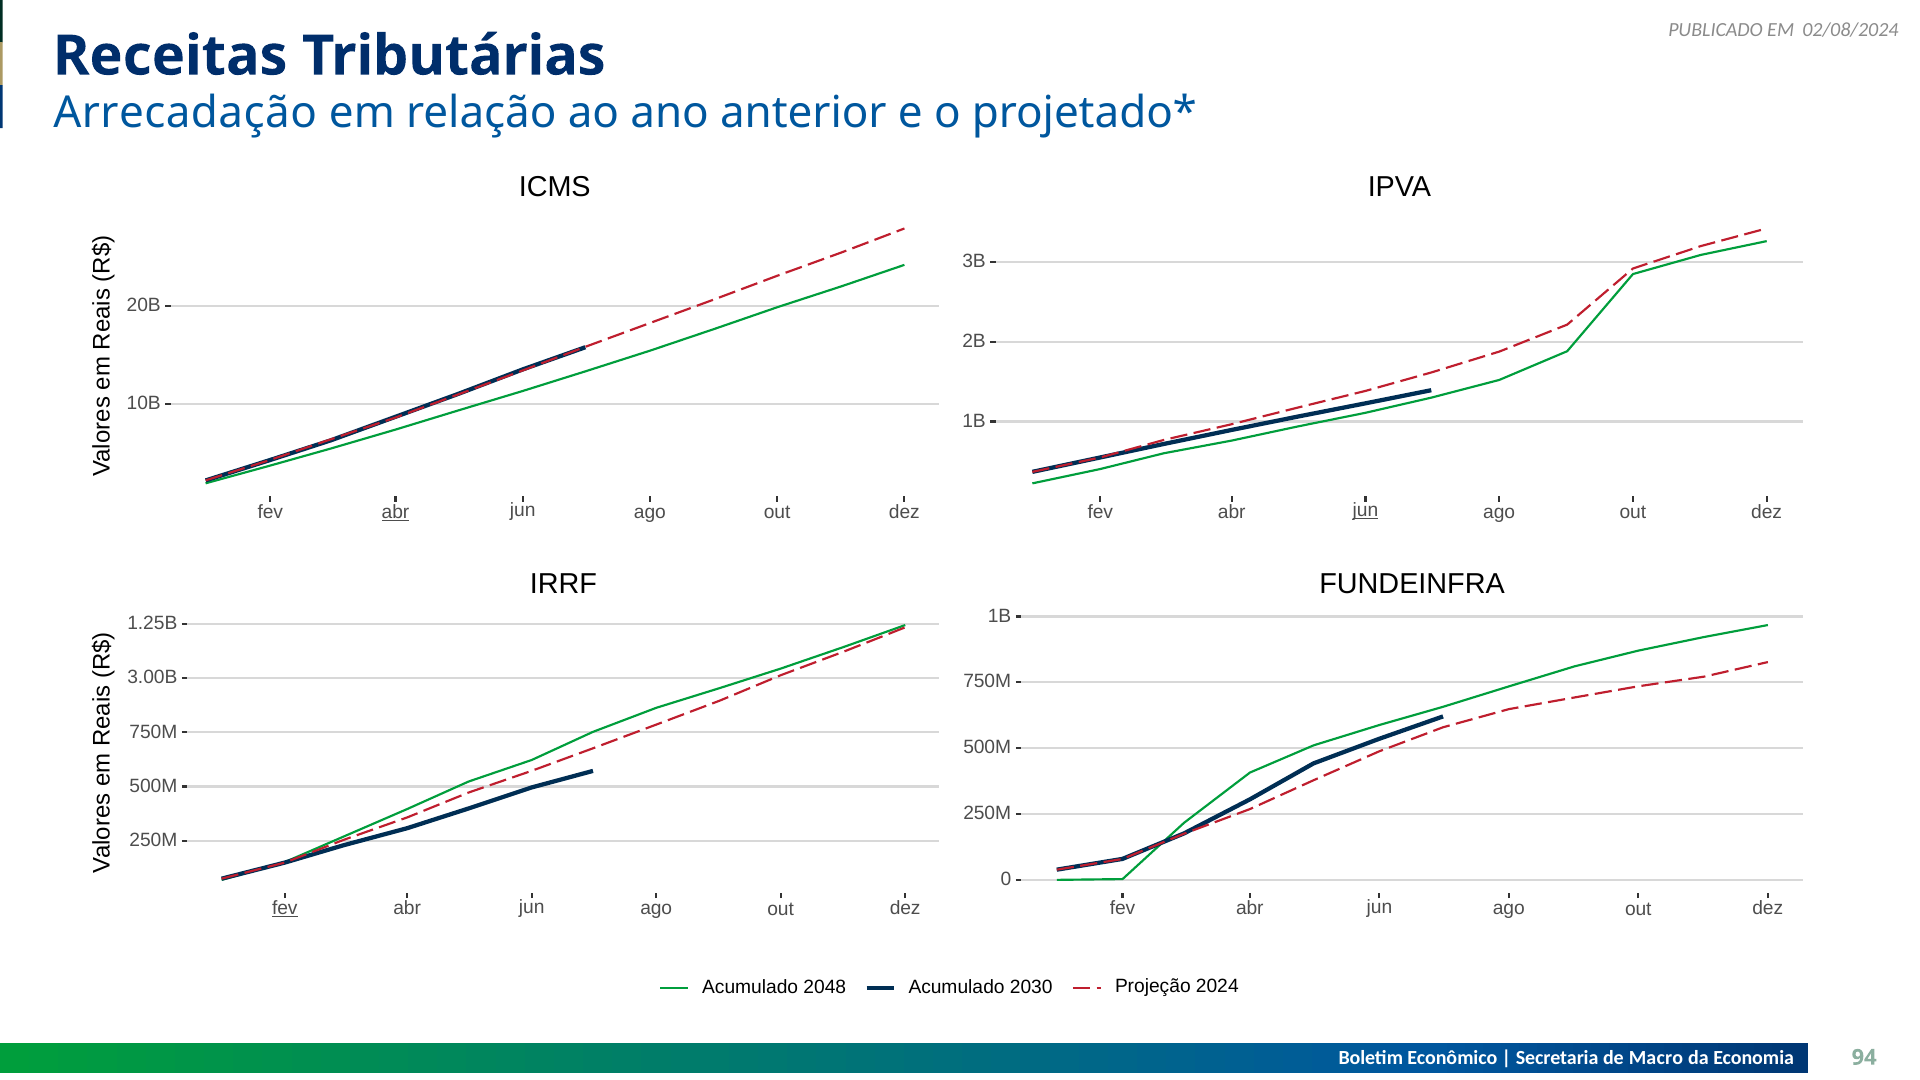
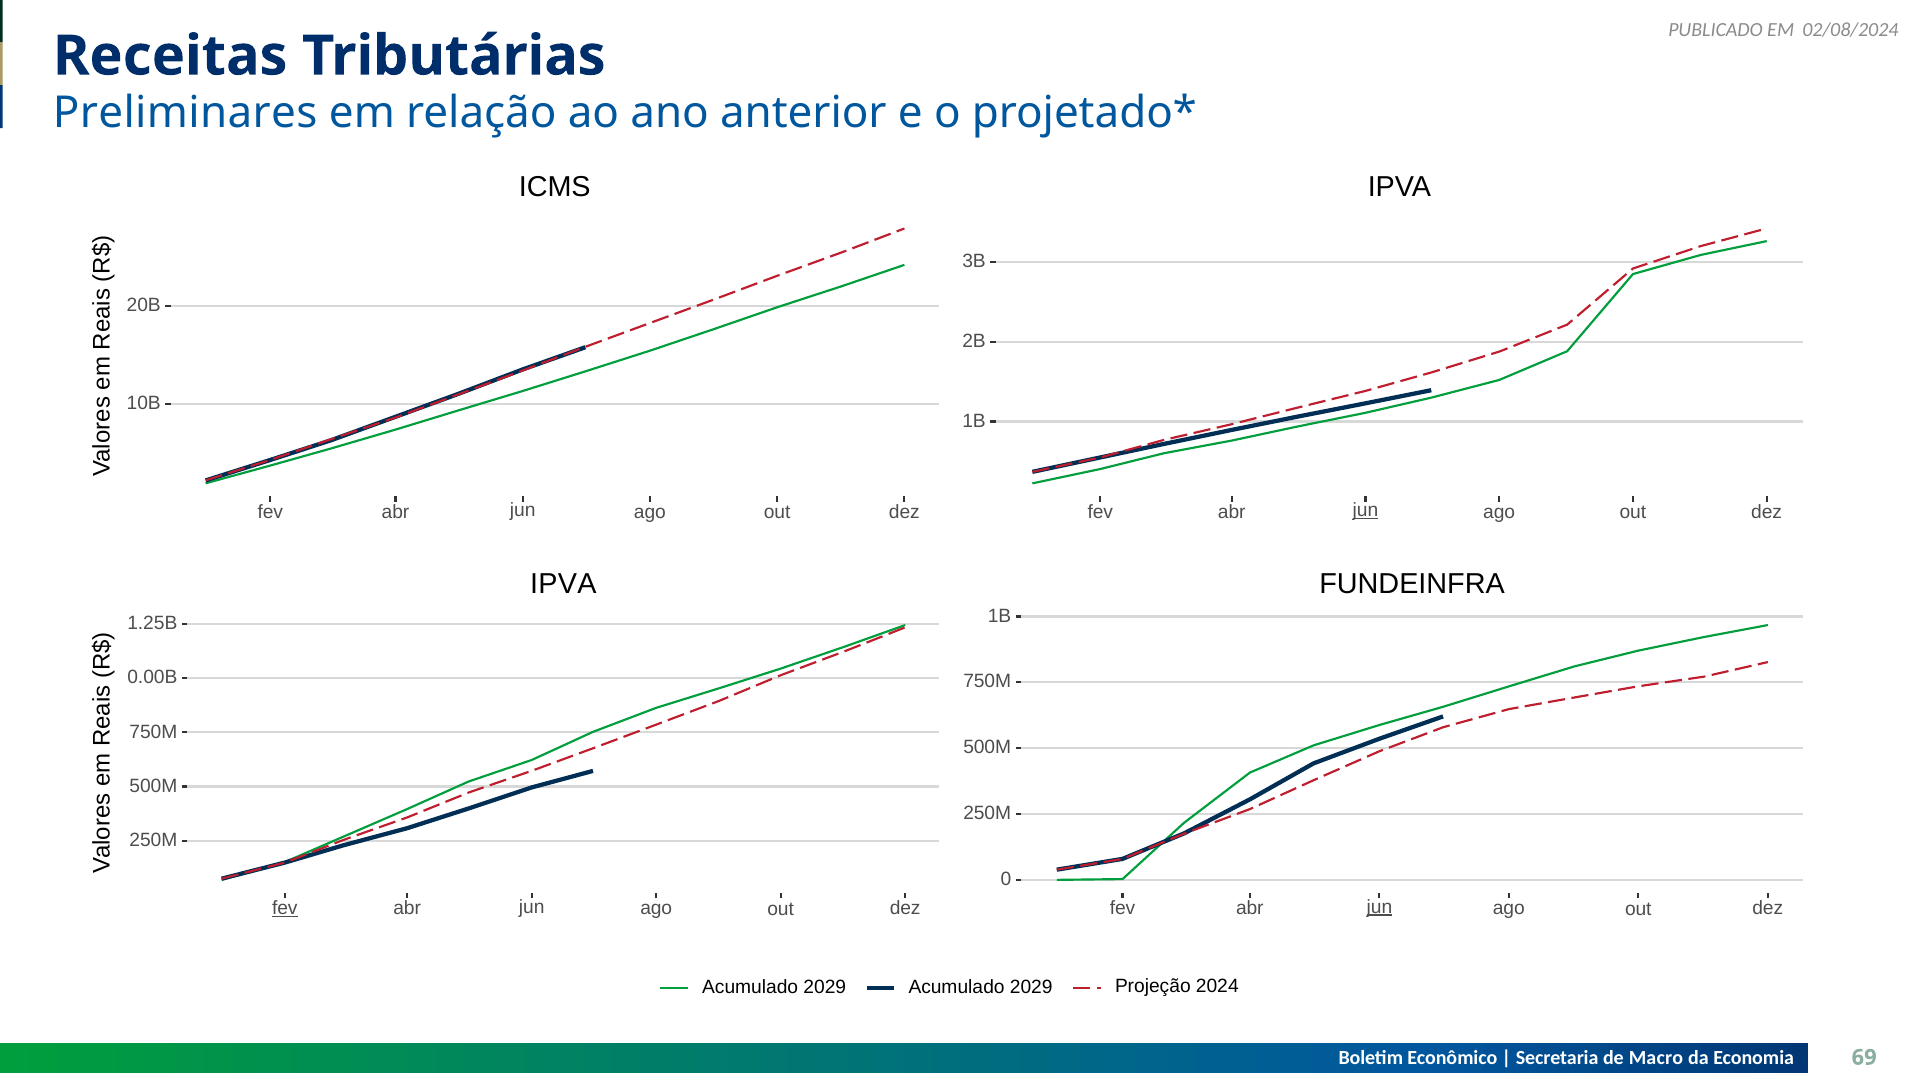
Arrecadação: Arrecadação -> Preliminares
abr at (395, 512) underline: present -> none
IRRF at (563, 584): IRRF -> IPVA
3.00B: 3.00B -> 0.00B
jun at (1379, 907) underline: none -> present
2048 at (825, 988): 2048 -> 2029
2030 at (1031, 988): 2030 -> 2029
94: 94 -> 69
